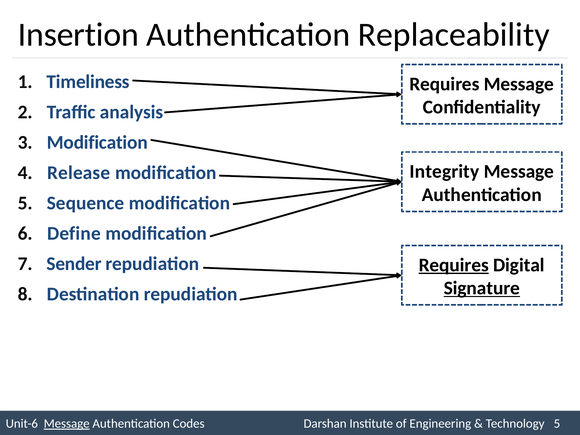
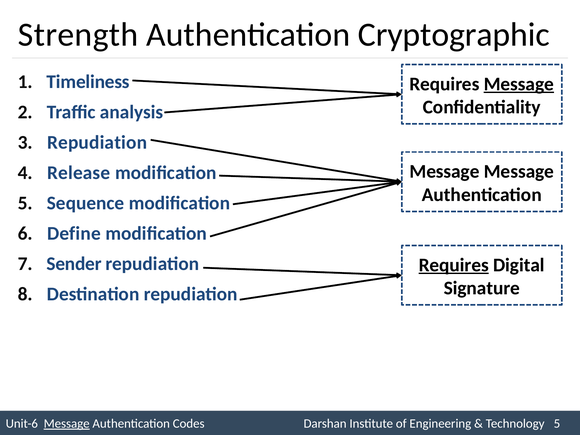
Insertion: Insertion -> Strength
Replaceability: Replaceability -> Cryptographic
Message at (519, 84) underline: none -> present
Modification at (97, 143): Modification -> Repudiation
Integrity at (444, 171): Integrity -> Message
Signature underline: present -> none
